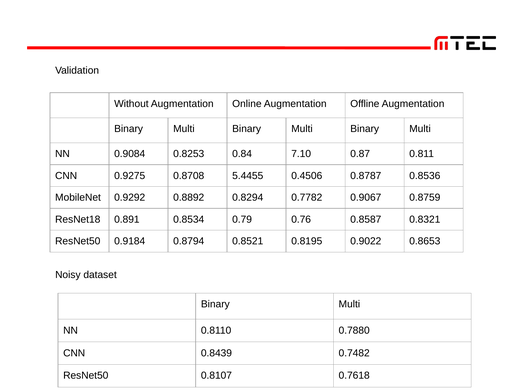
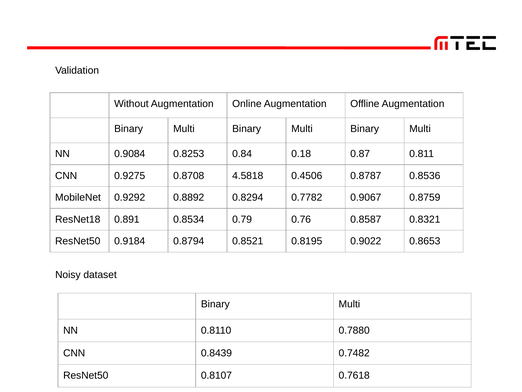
7.10: 7.10 -> 0.18
5.4455: 5.4455 -> 4.5818
